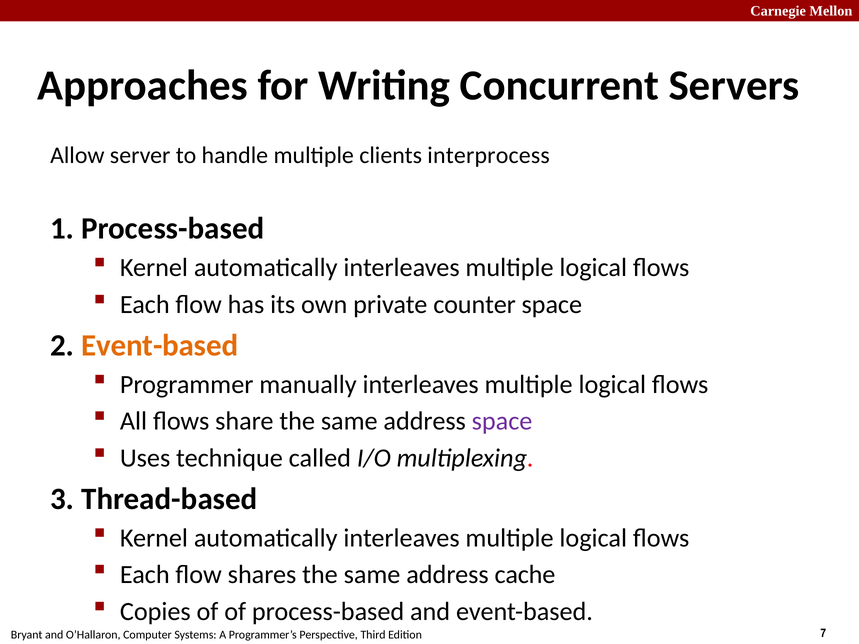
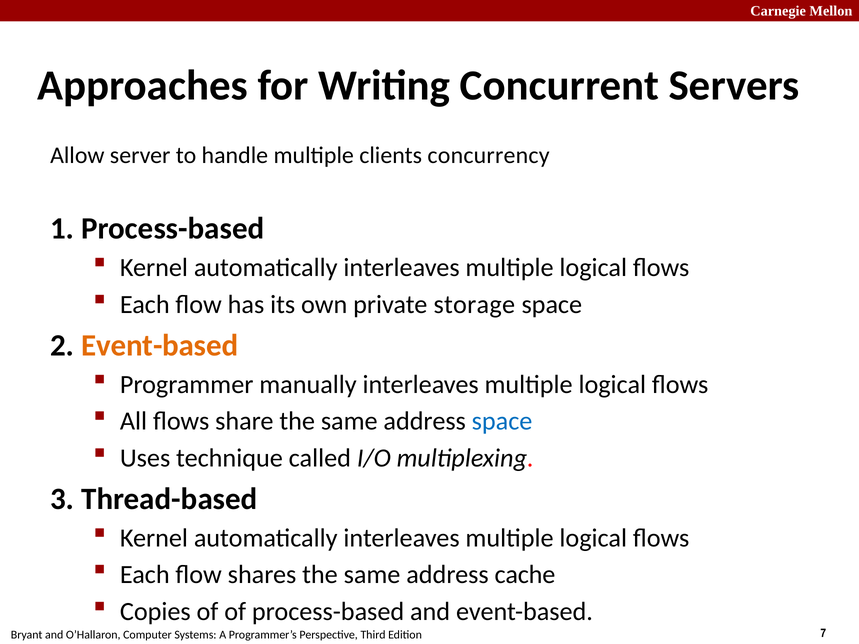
interprocess: interprocess -> concurrency
counter: counter -> storage
space at (502, 421) colour: purple -> blue
